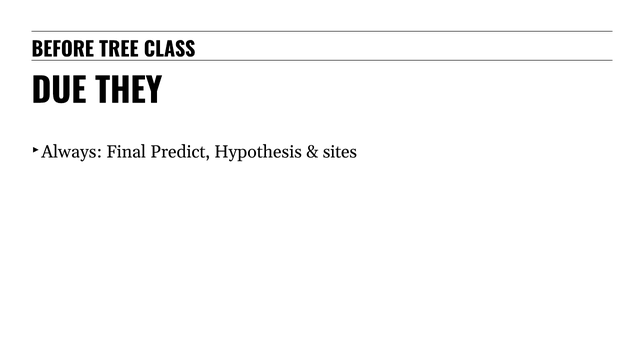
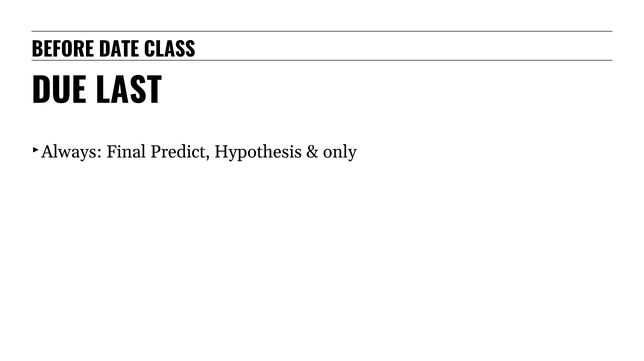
TREE: TREE -> DATE
THEY: THEY -> LAST
sites: sites -> only
